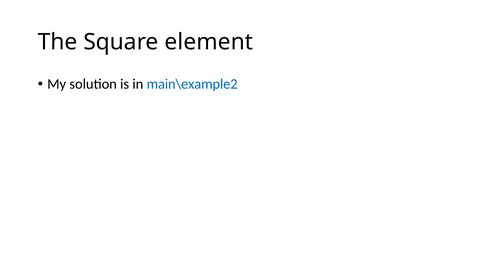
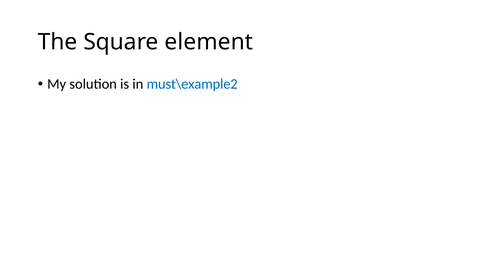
main\example2: main\example2 -> must\example2
